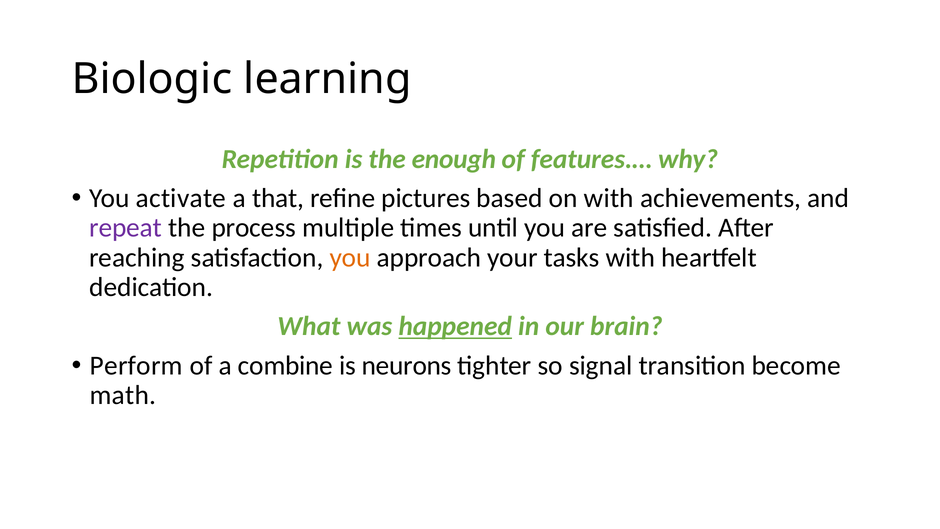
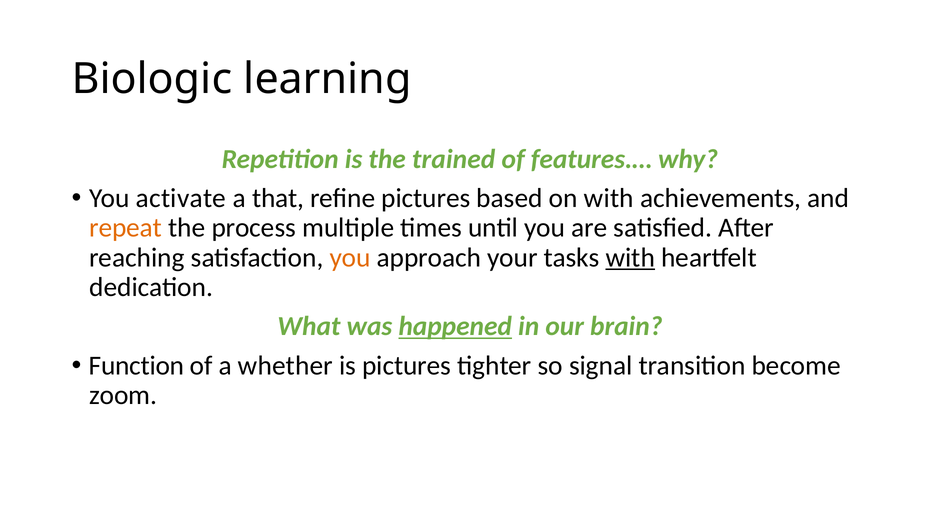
enough: enough -> trained
repeat colour: purple -> orange
with at (630, 257) underline: none -> present
Perform: Perform -> Function
combine: combine -> whether
is neurons: neurons -> pictures
math: math -> zoom
